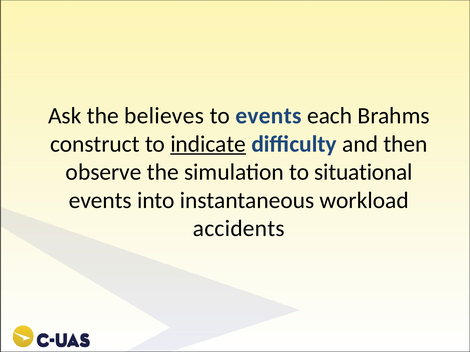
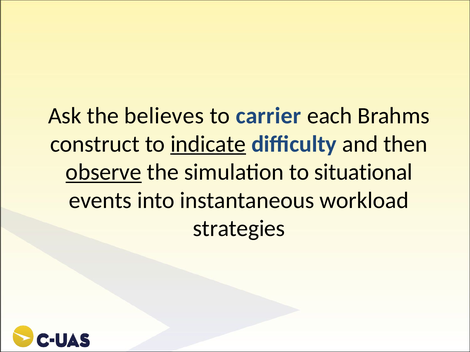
to events: events -> carrier
observe underline: none -> present
accidents: accidents -> strategies
